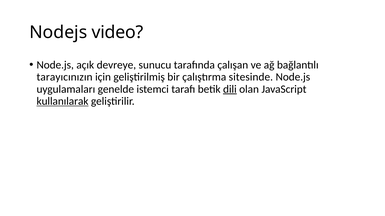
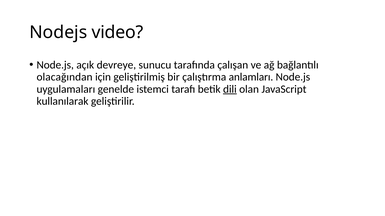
tarayıcınızın: tarayıcınızın -> olacağından
sitesinde: sitesinde -> anlamları
kullanılarak underline: present -> none
